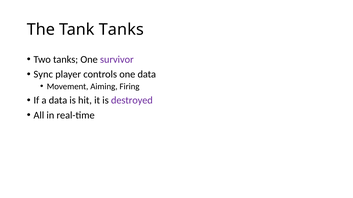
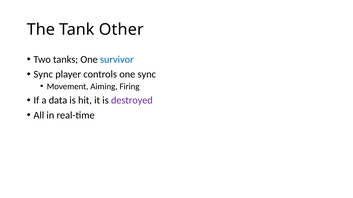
Tank Tanks: Tanks -> Other
survivor colour: purple -> blue
one data: data -> sync
